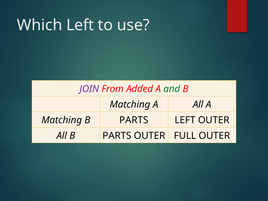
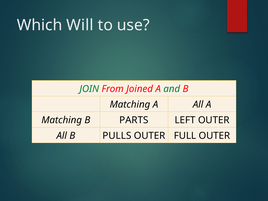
Which Left: Left -> Will
JOIN colour: purple -> green
Added: Added -> Joined
All B PARTS: PARTS -> PULLS
